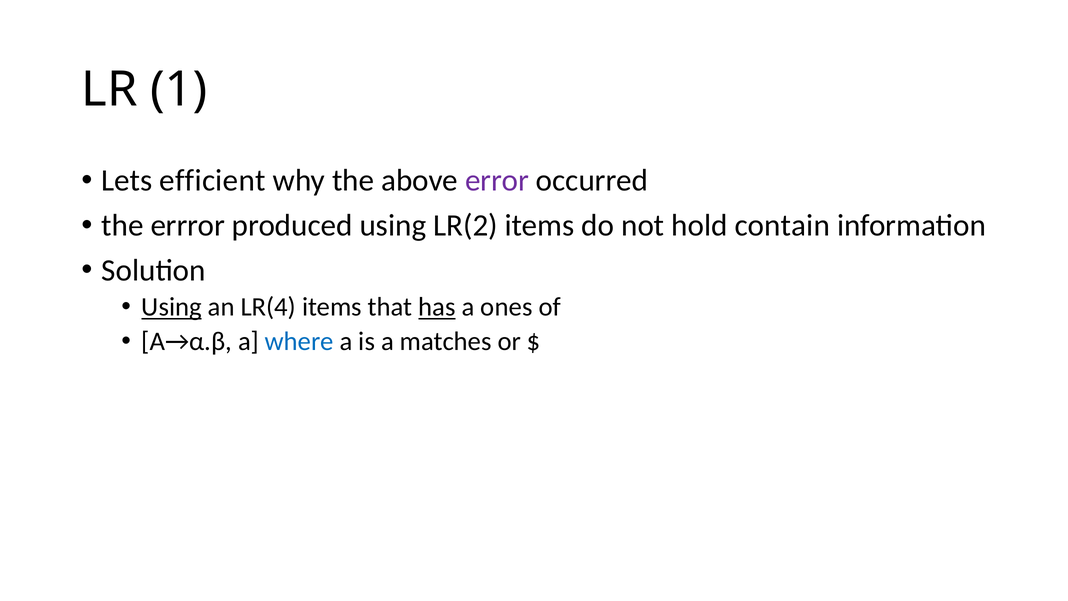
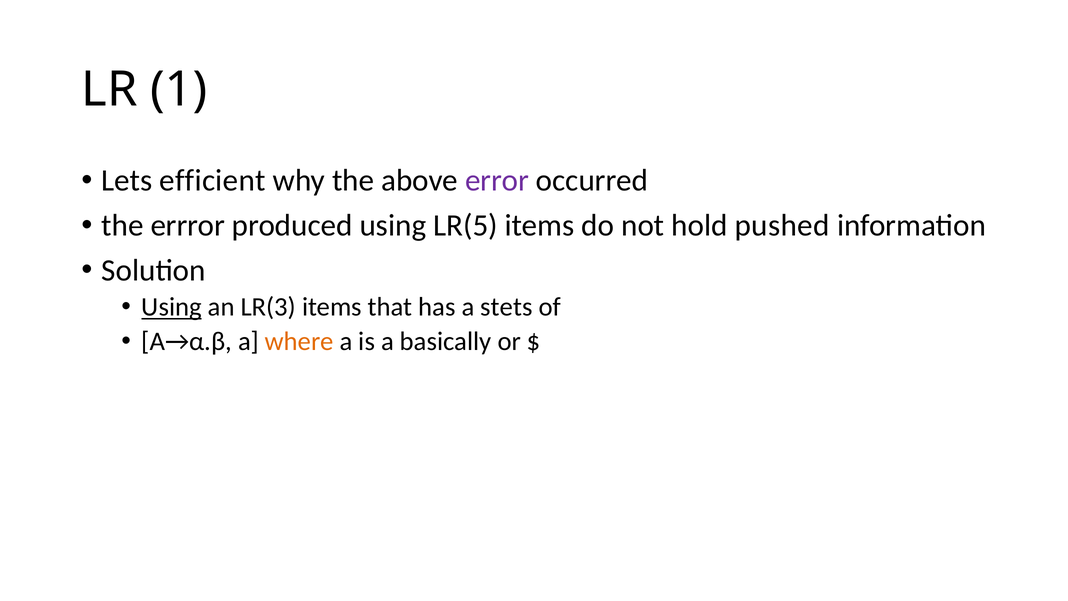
LR(2: LR(2 -> LR(5
contain: contain -> pushed
LR(4: LR(4 -> LR(3
has underline: present -> none
ones: ones -> stets
where colour: blue -> orange
matches: matches -> basically
